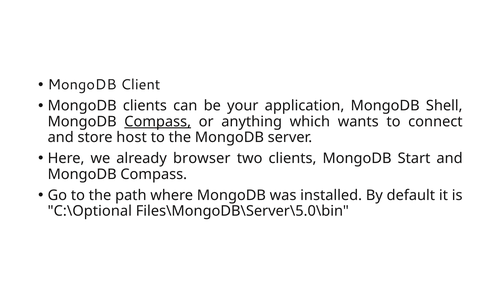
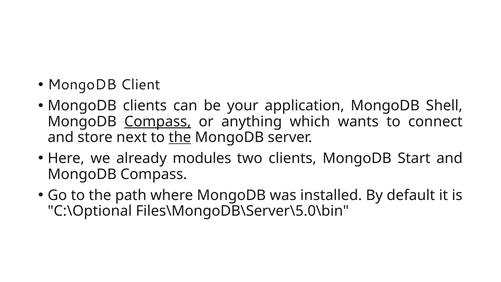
host: host -> next
the at (180, 137) underline: none -> present
browser: browser -> modules
